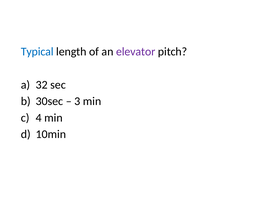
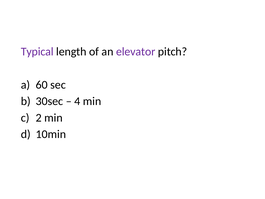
Typical colour: blue -> purple
32: 32 -> 60
3: 3 -> 4
4: 4 -> 2
